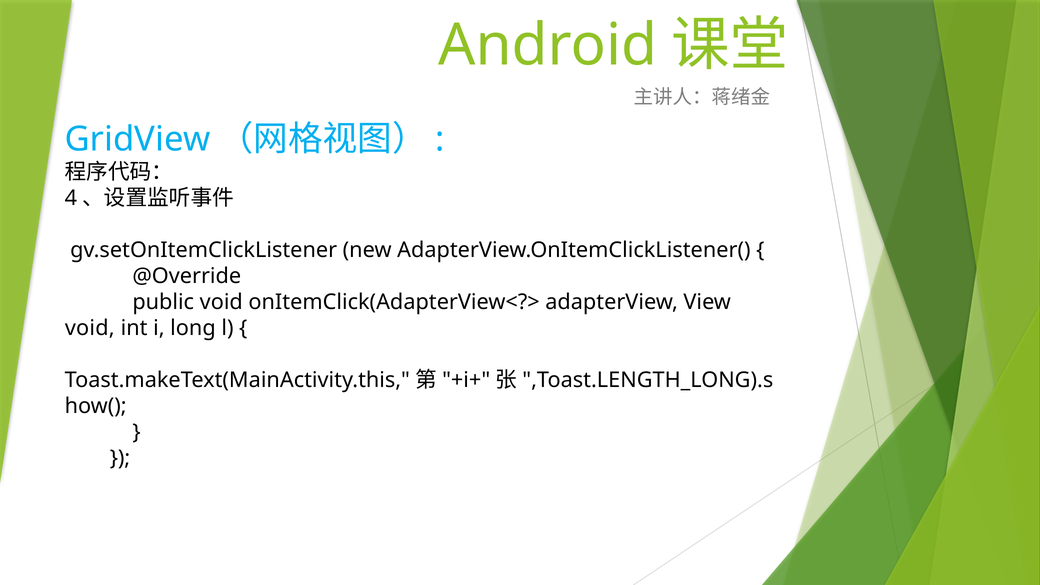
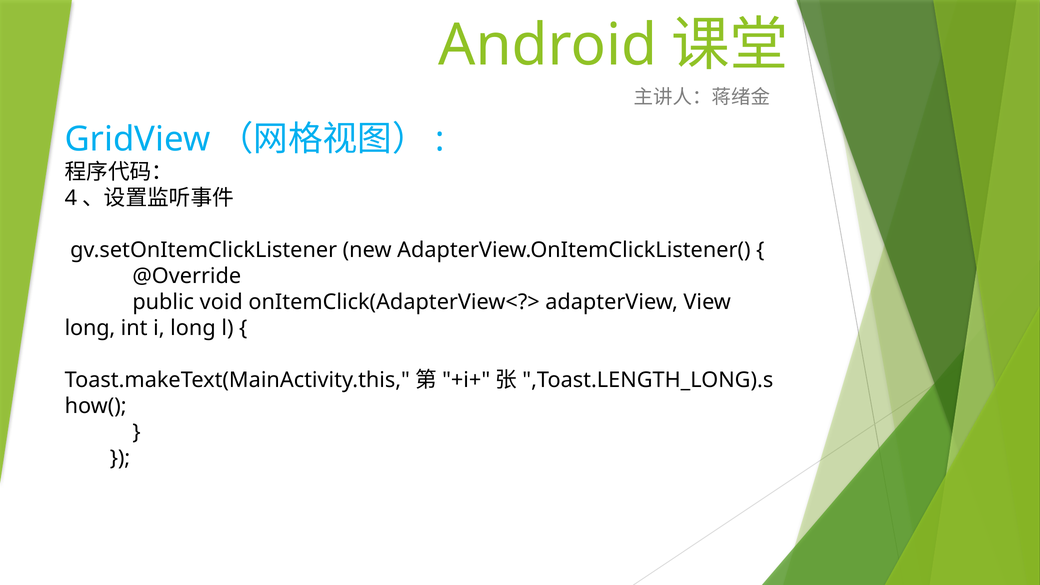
void at (90, 328): void -> long
